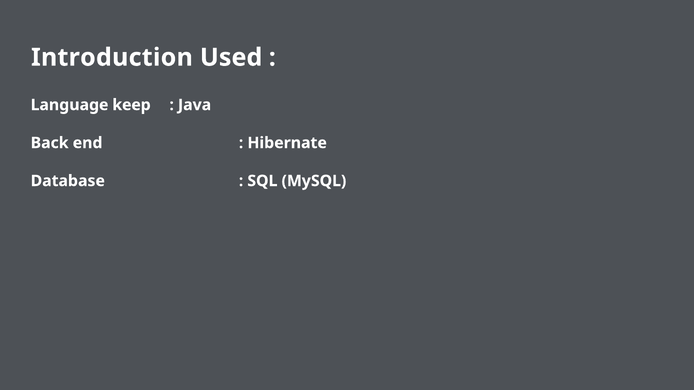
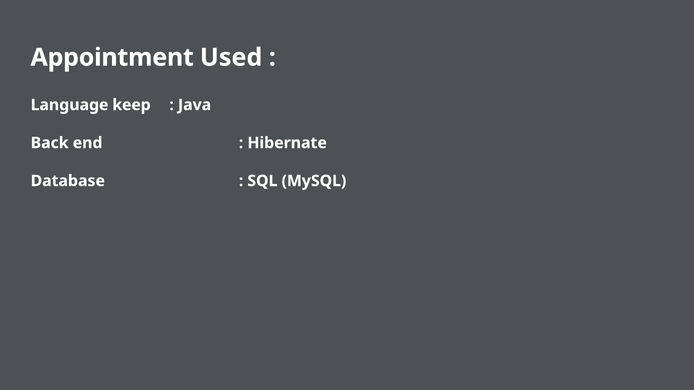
Introduction: Introduction -> Appointment
